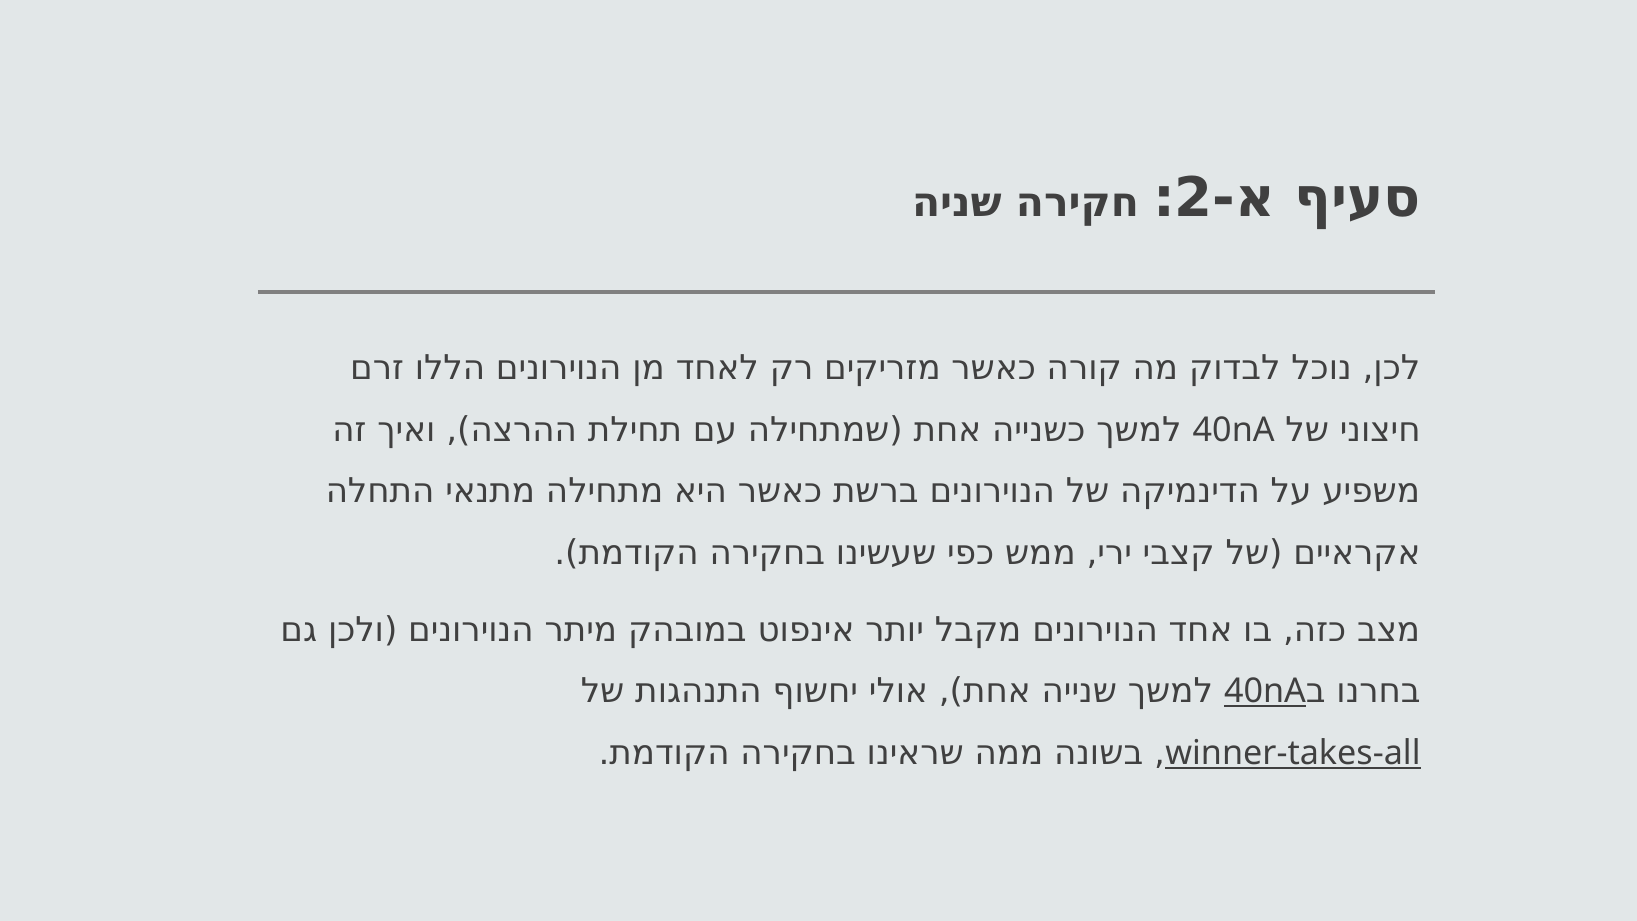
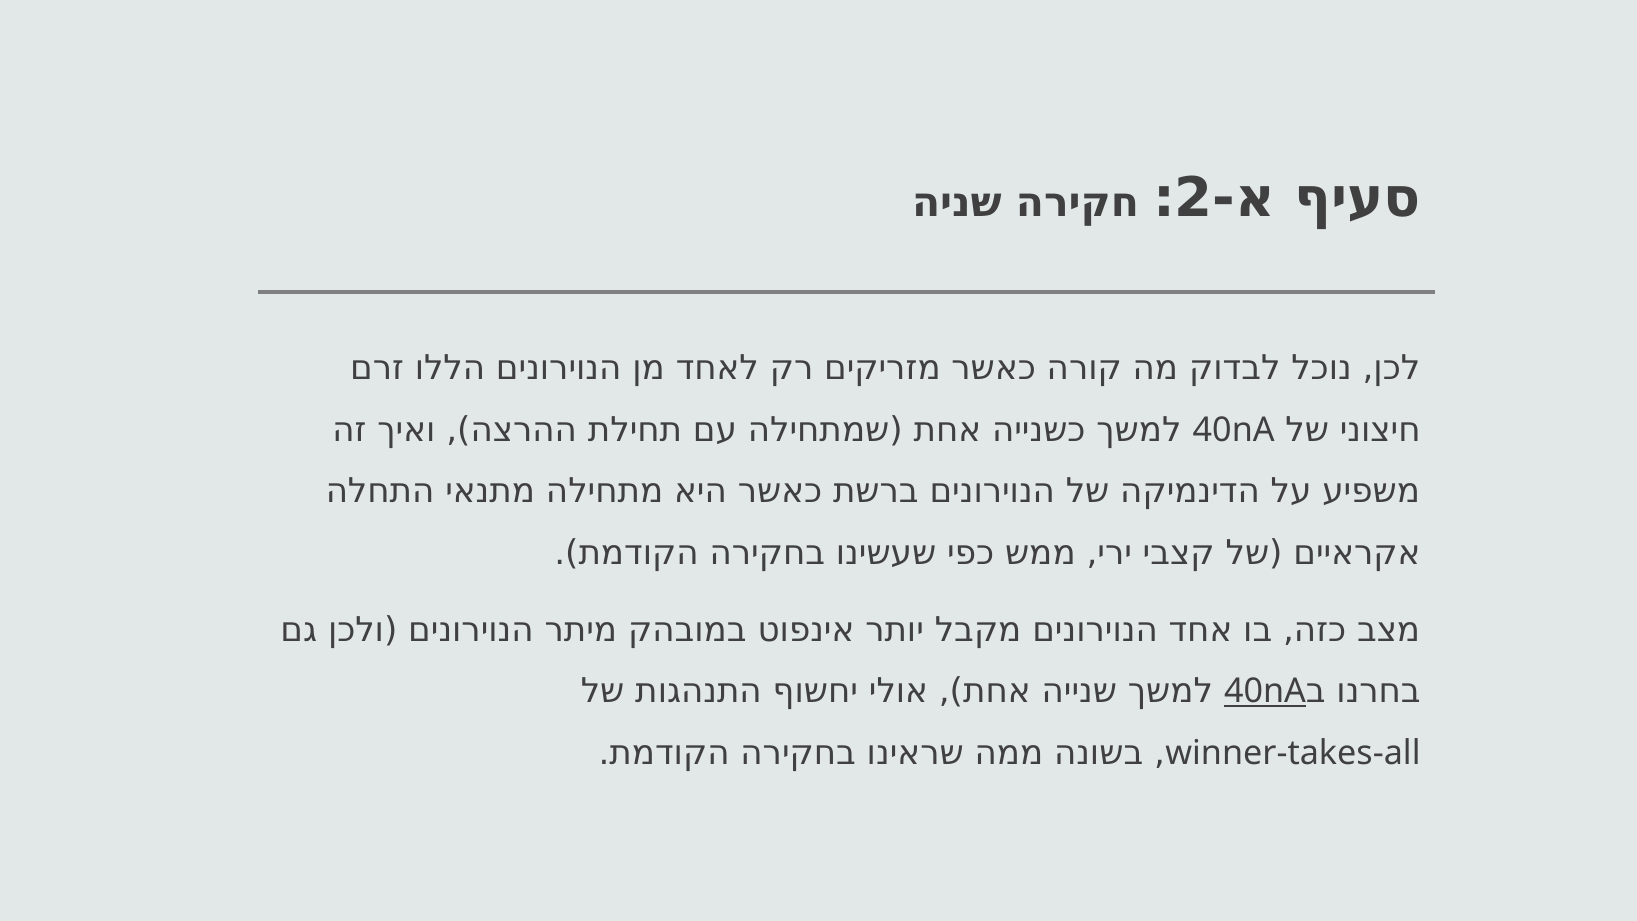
winner-takes-all underline: present -> none
